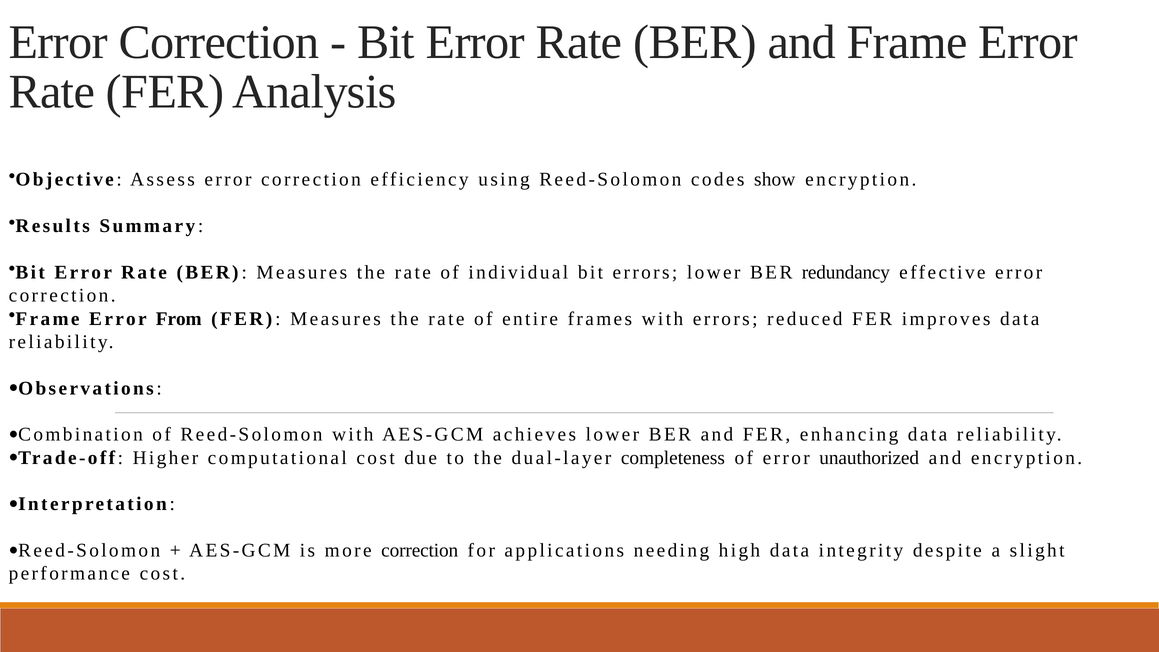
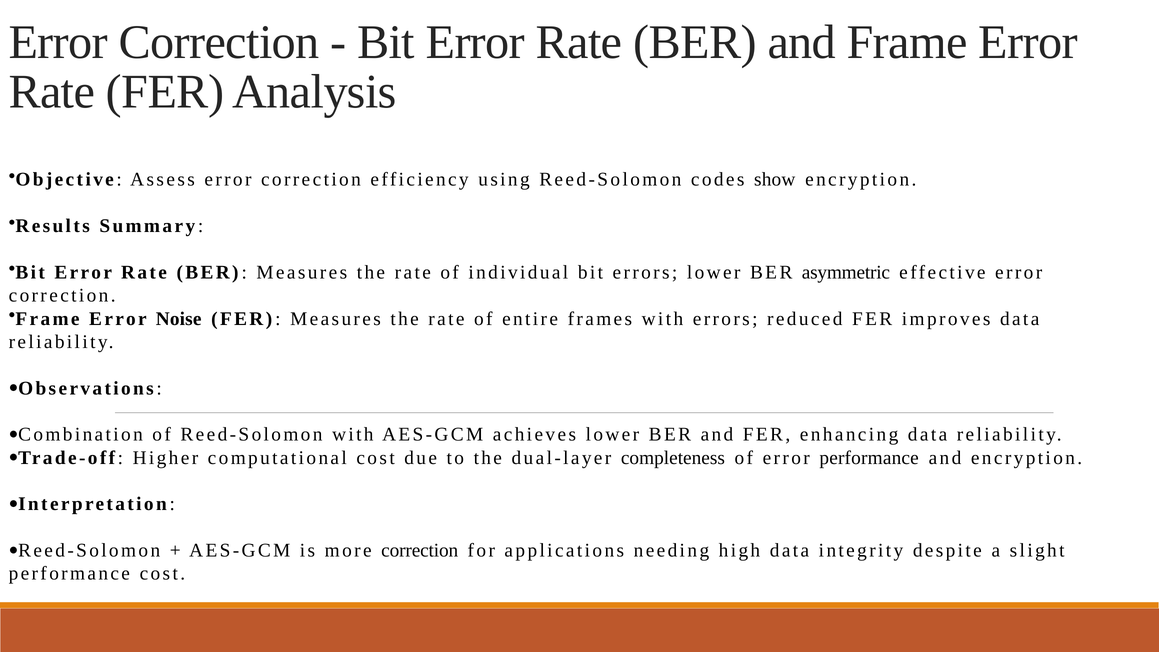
redundancy: redundancy -> asymmetric
From: From -> Noise
error unauthorized: unauthorized -> performance
